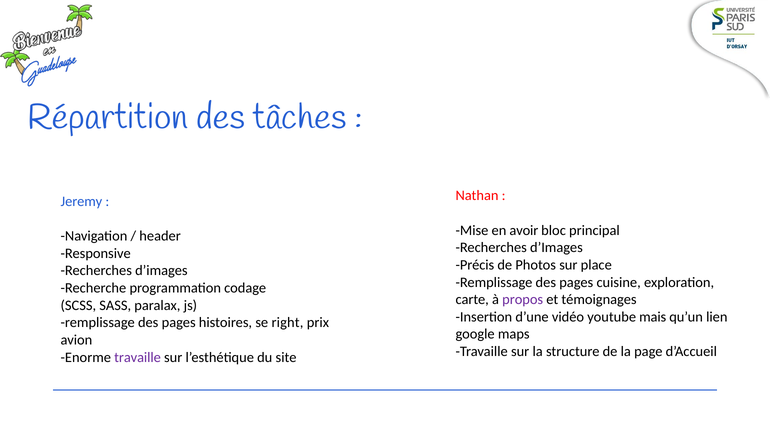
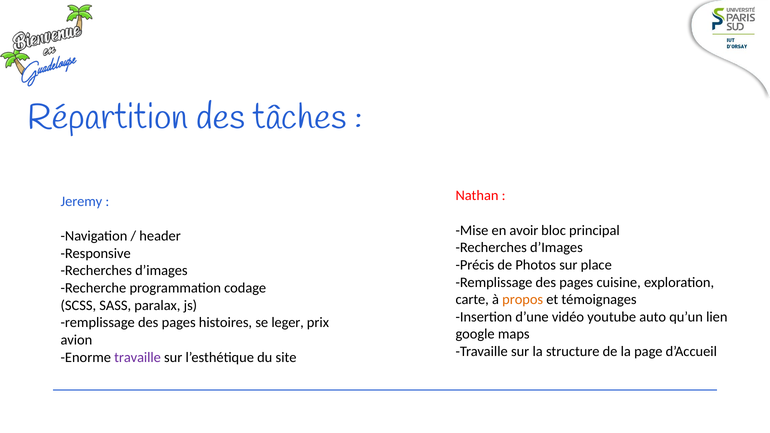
propos colour: purple -> orange
mais: mais -> auto
right: right -> leger
